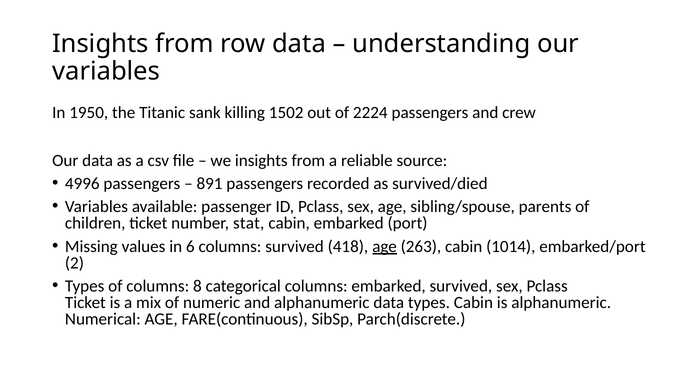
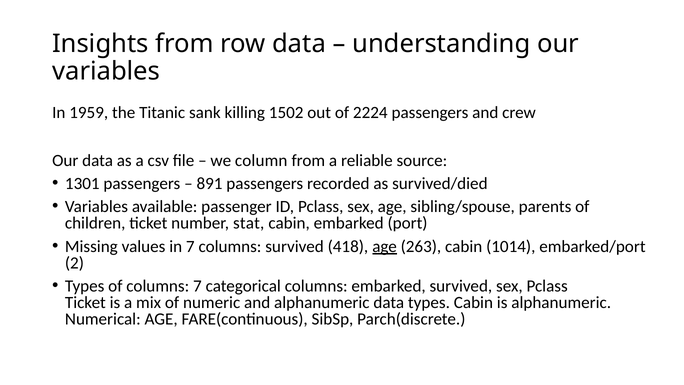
1950: 1950 -> 1959
we insights: insights -> column
4996: 4996 -> 1301
in 6: 6 -> 7
columns 8: 8 -> 7
